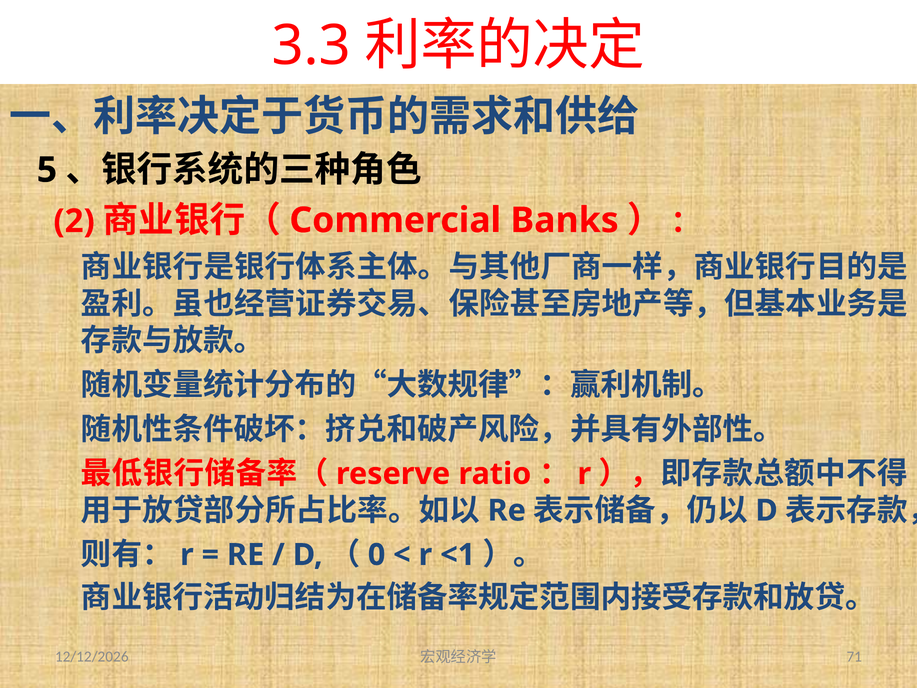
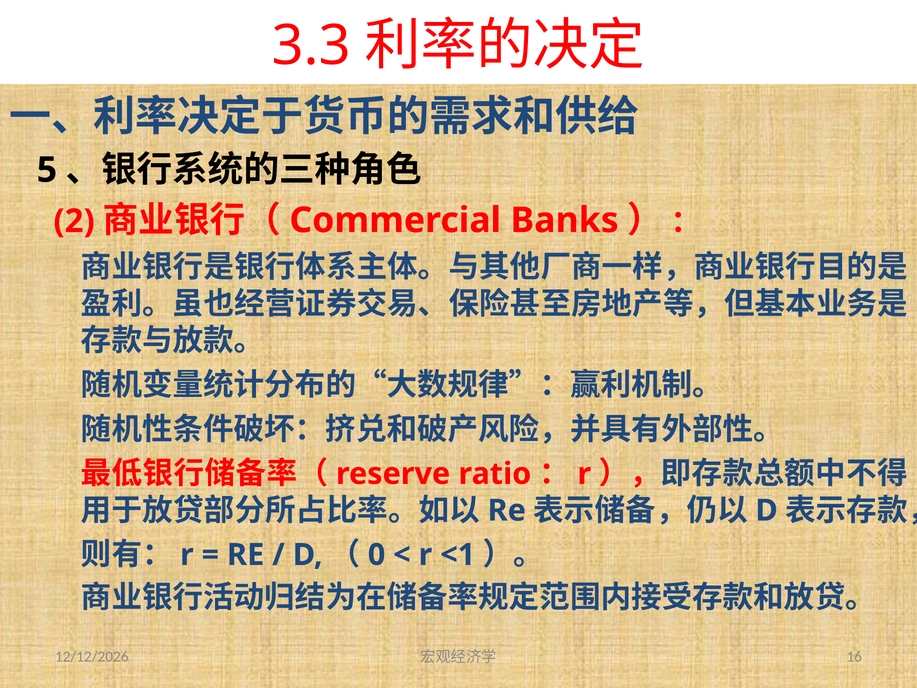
71: 71 -> 16
